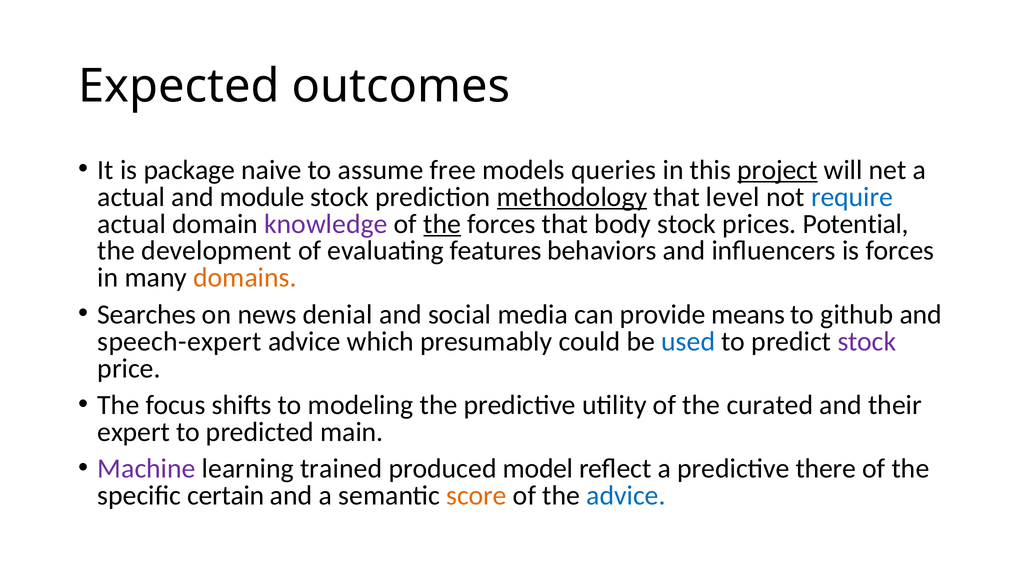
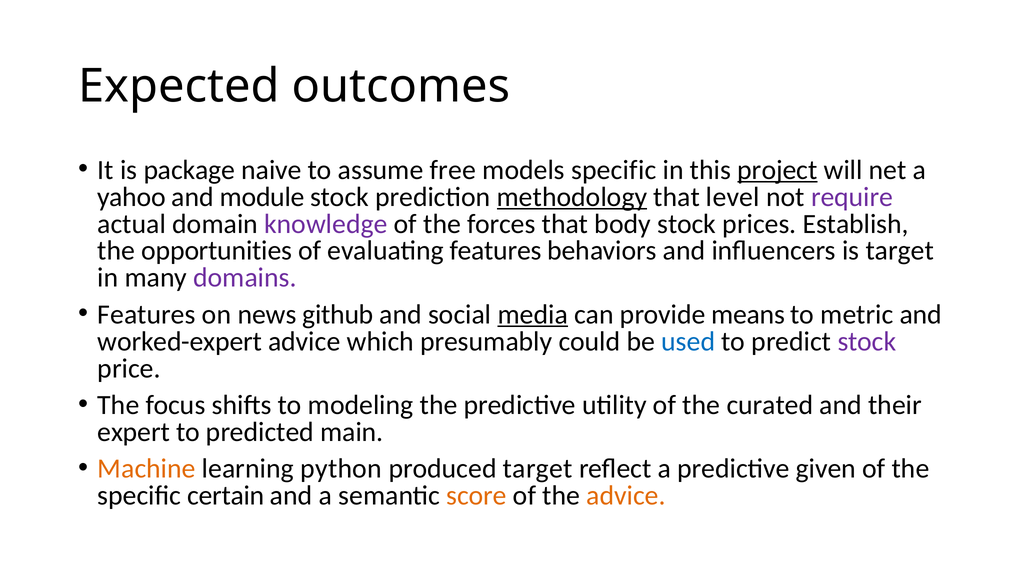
models queries: queries -> specific
actual at (131, 197): actual -> yahoo
require colour: blue -> purple
the at (442, 224) underline: present -> none
Potential: Potential -> Establish
development: development -> opportunities
is forces: forces -> target
domains colour: orange -> purple
Searches at (147, 314): Searches -> Features
denial: denial -> github
media underline: none -> present
github: github -> metric
speech-expert: speech-expert -> worked-expert
Machine colour: purple -> orange
trained: trained -> python
produced model: model -> target
there: there -> given
advice at (626, 496) colour: blue -> orange
